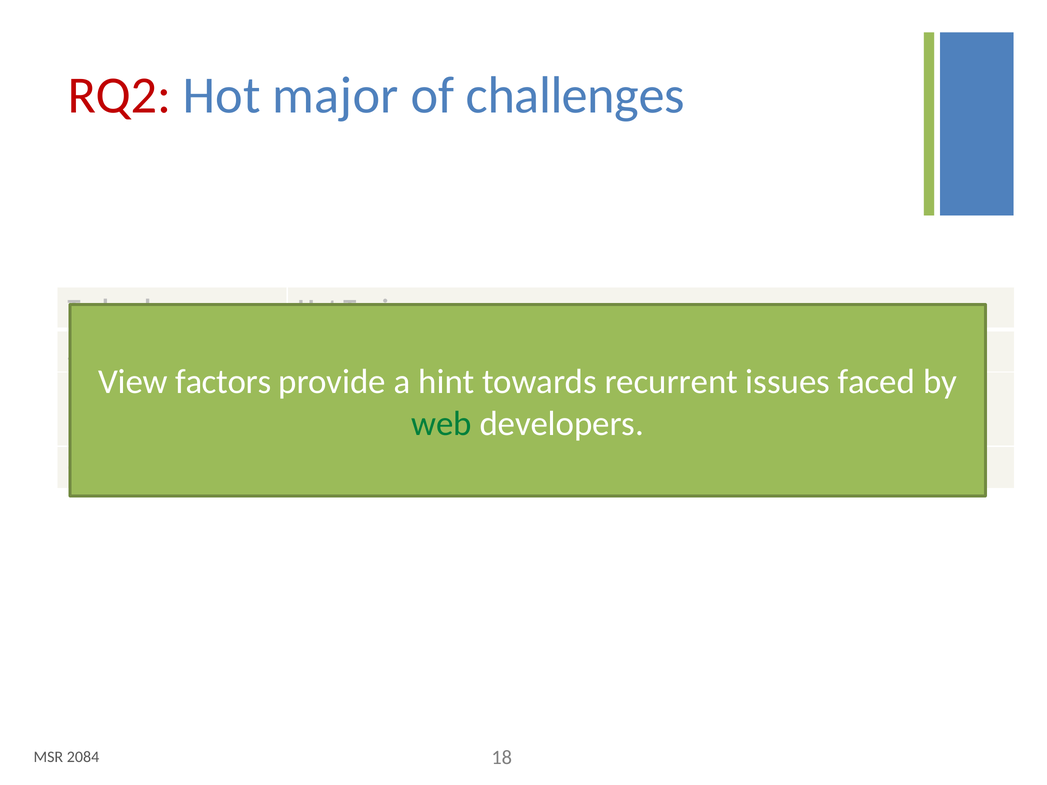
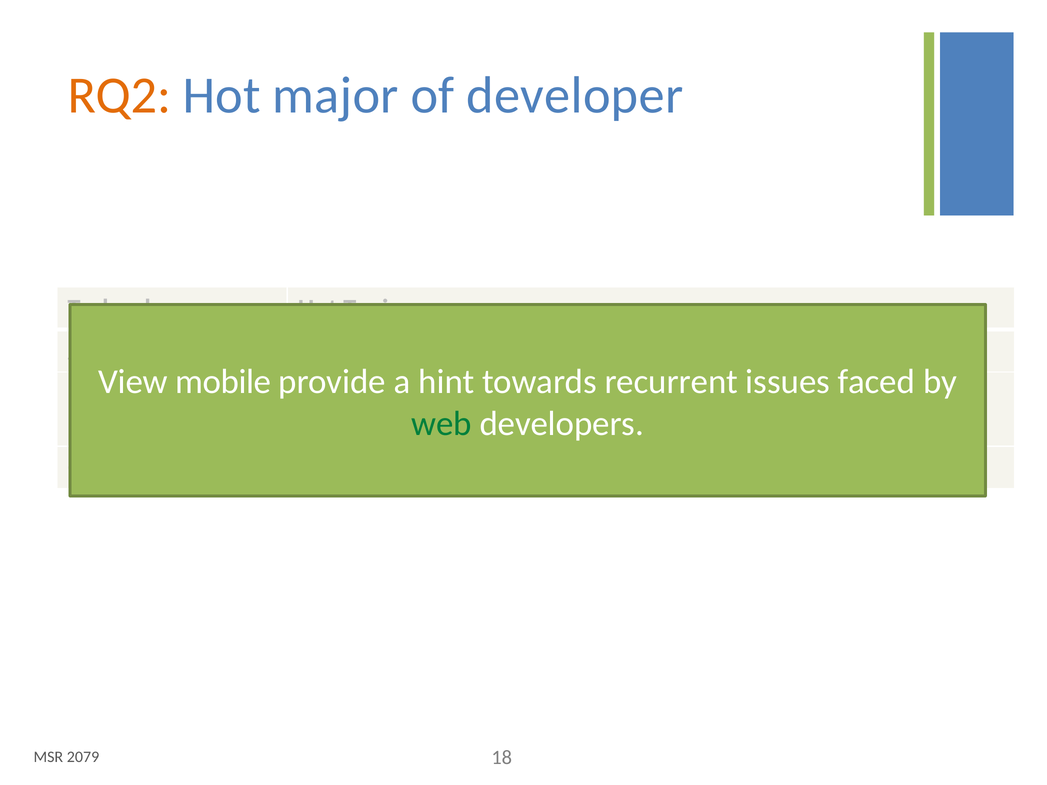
RQ2 colour: red -> orange
challenges: challenges -> developer
factors: factors -> mobile
2084: 2084 -> 2079
